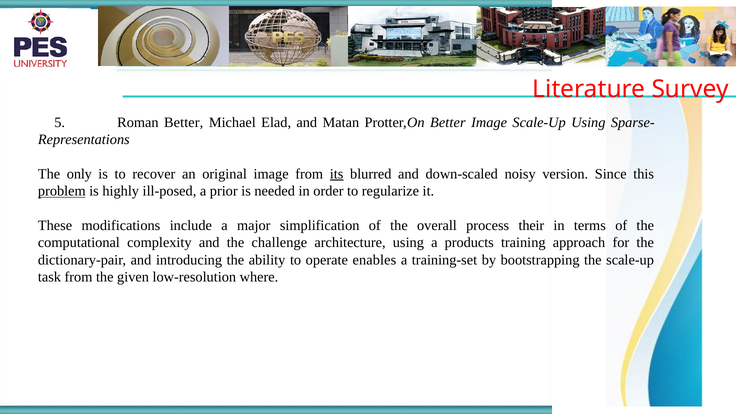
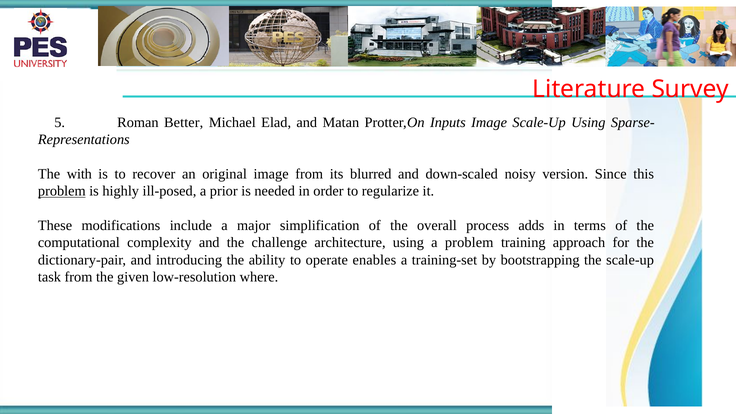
Protter,On Better: Better -> Inputs
only: only -> with
its underline: present -> none
their: their -> adds
a products: products -> problem
